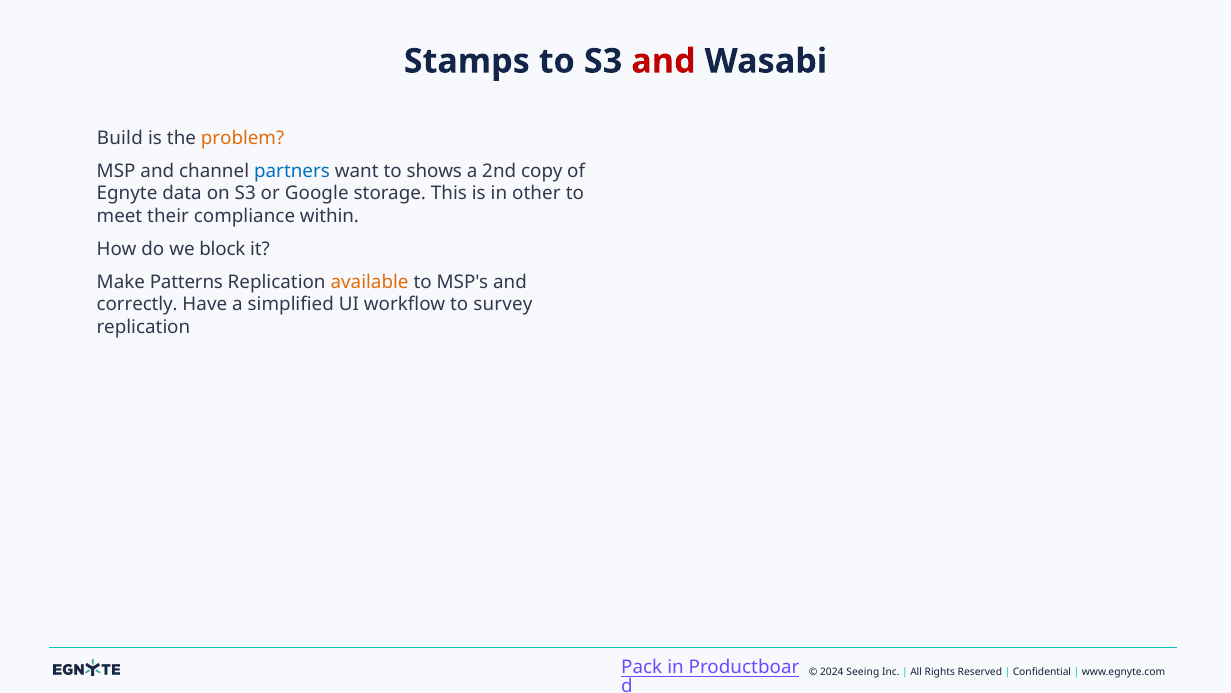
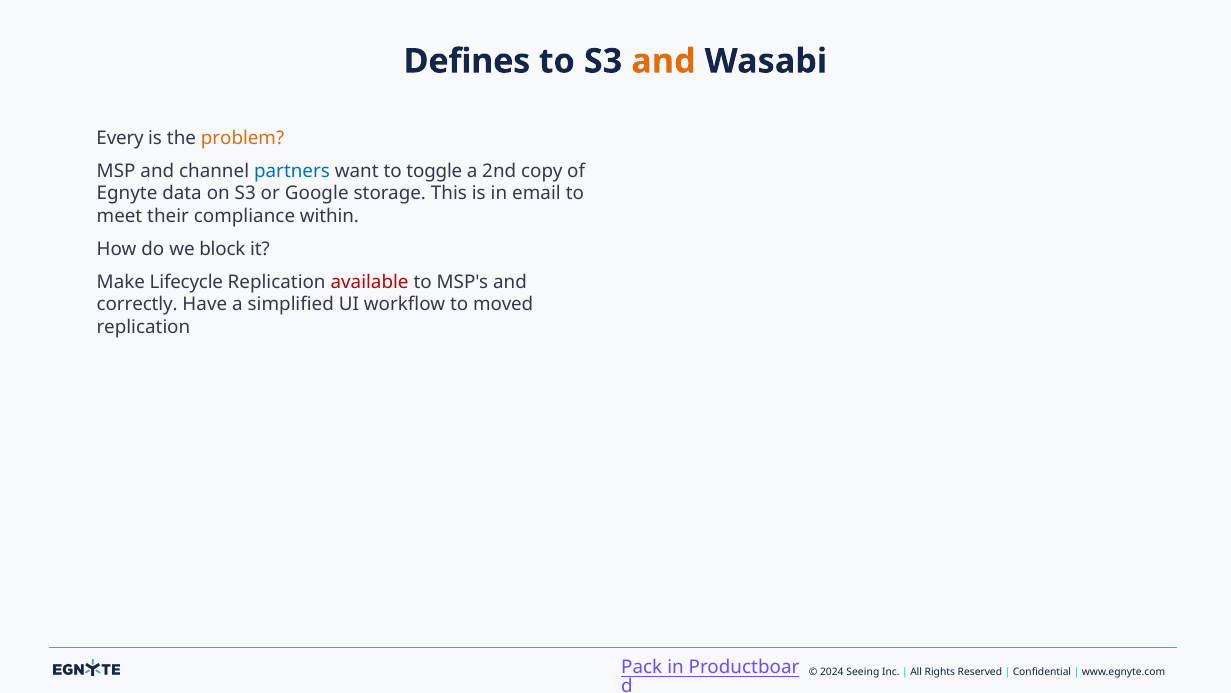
Stamps: Stamps -> Defines
and at (663, 61) colour: red -> orange
Build: Build -> Every
shows: shows -> toggle
other: other -> email
Patterns: Patterns -> Lifecycle
available colour: orange -> red
survey: survey -> moved
